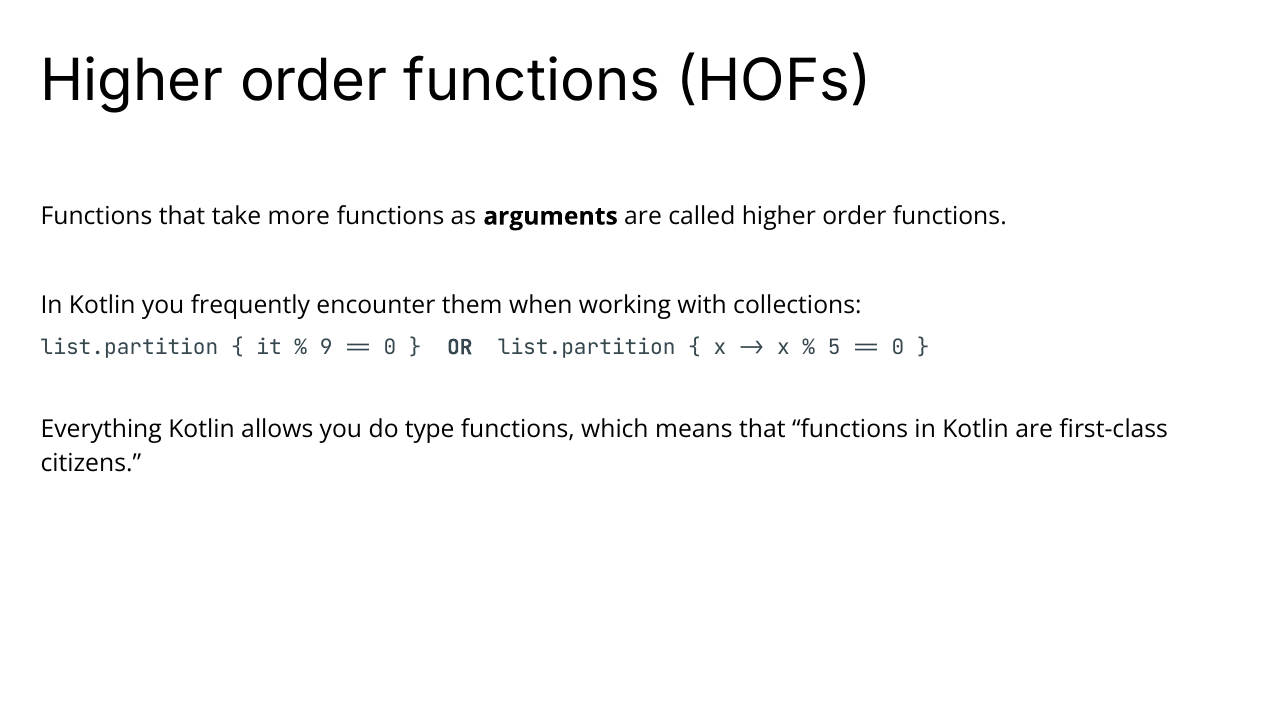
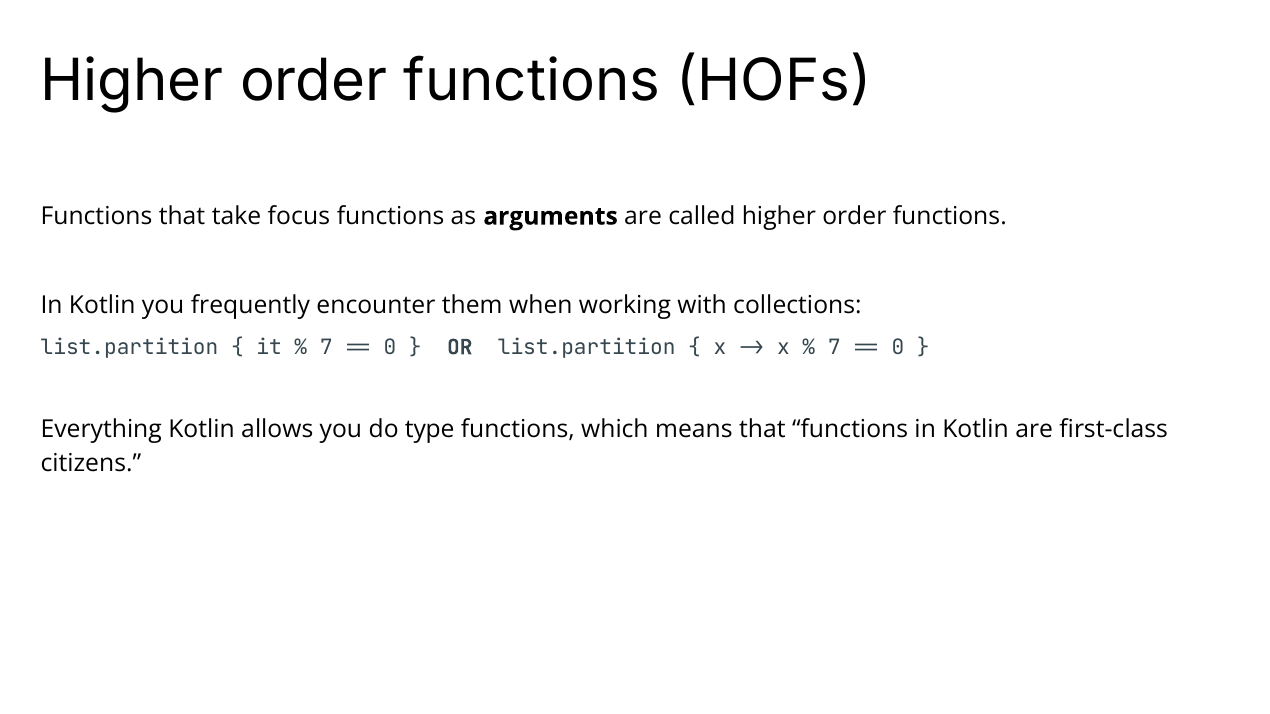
more: more -> focus
9 at (326, 347): 9 -> 7
5 at (834, 347): 5 -> 7
